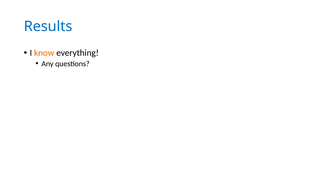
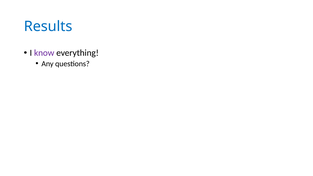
know colour: orange -> purple
